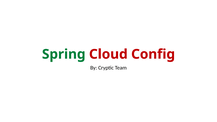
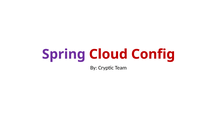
Spring colour: green -> purple
